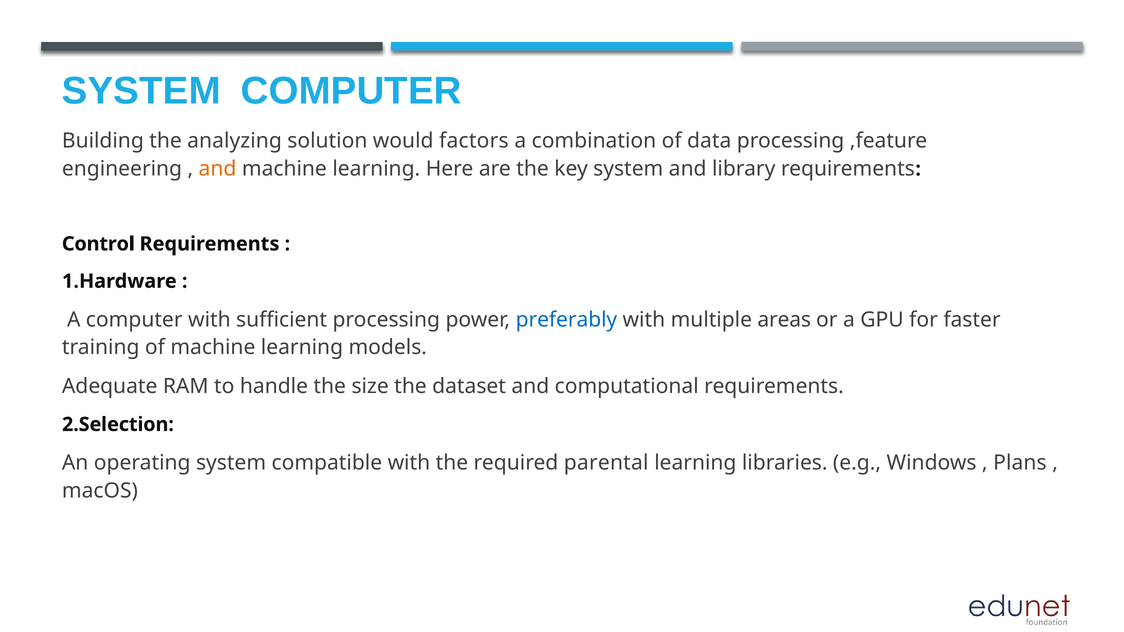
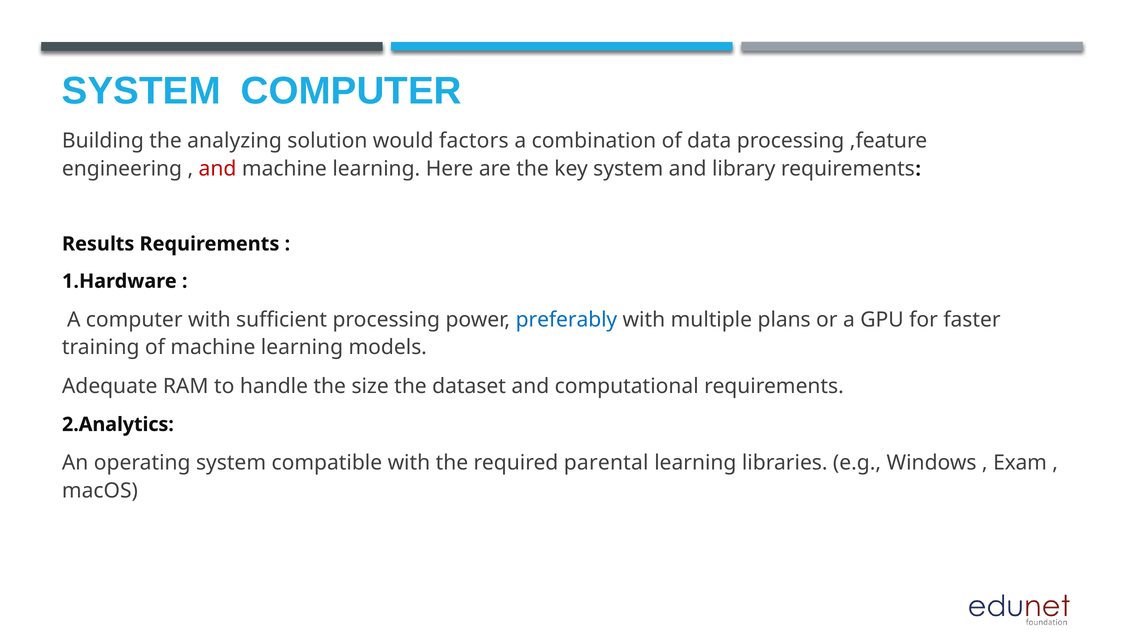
and at (218, 169) colour: orange -> red
Control: Control -> Results
areas: areas -> plans
2.Selection: 2.Selection -> 2.Analytics
Plans: Plans -> Exam
